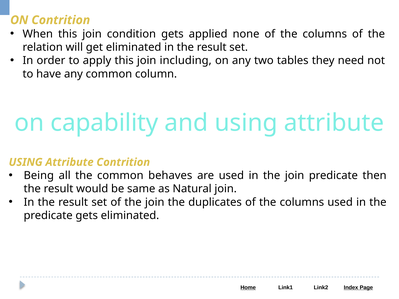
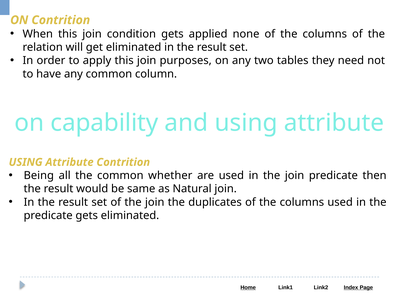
including: including -> purposes
behaves: behaves -> whether
